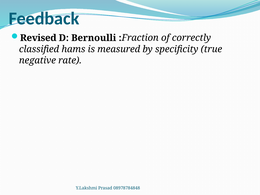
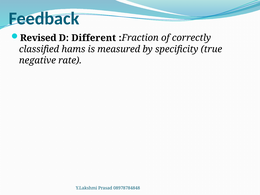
Bernoulli: Bernoulli -> Different
